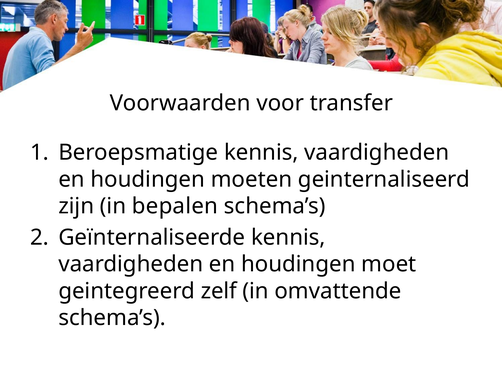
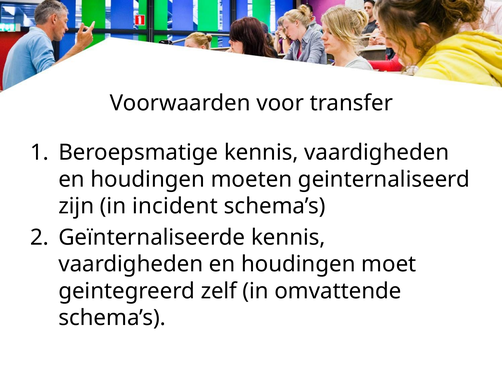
bepalen: bepalen -> incident
